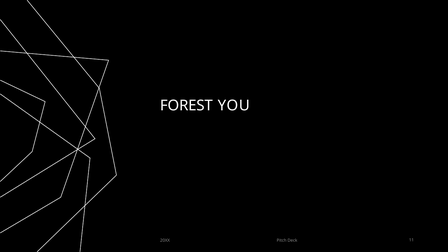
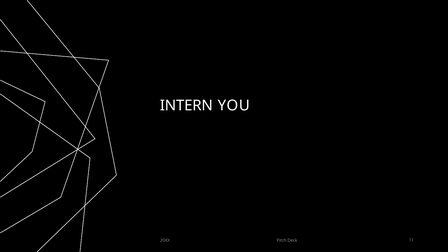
FOREST: FOREST -> INTERN
